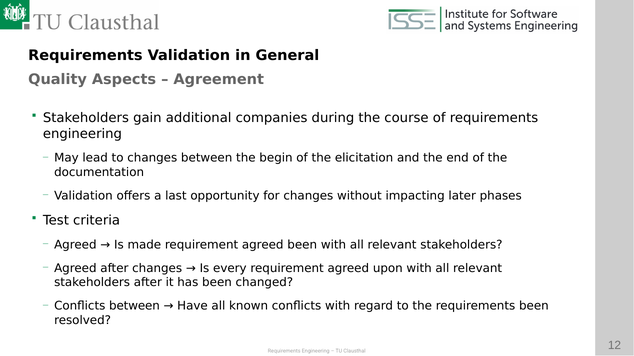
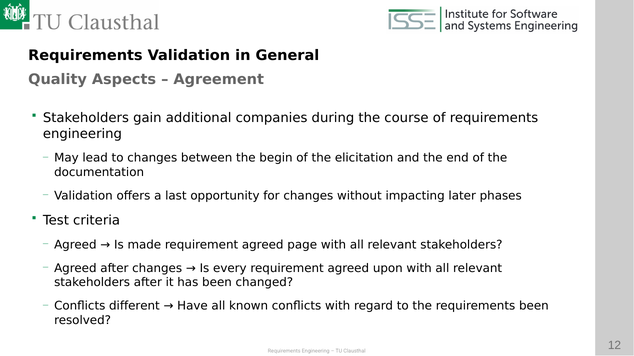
agreed been: been -> page
Conflicts between: between -> different
